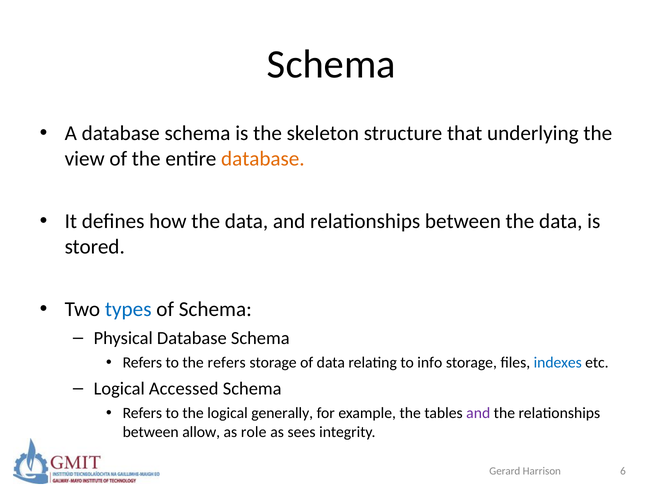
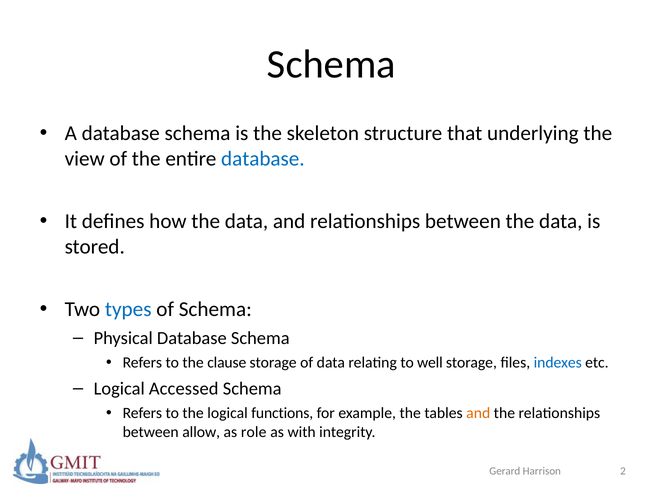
database at (263, 159) colour: orange -> blue
the refers: refers -> clause
info: info -> well
generally: generally -> functions
and at (478, 413) colour: purple -> orange
sees: sees -> with
6: 6 -> 2
